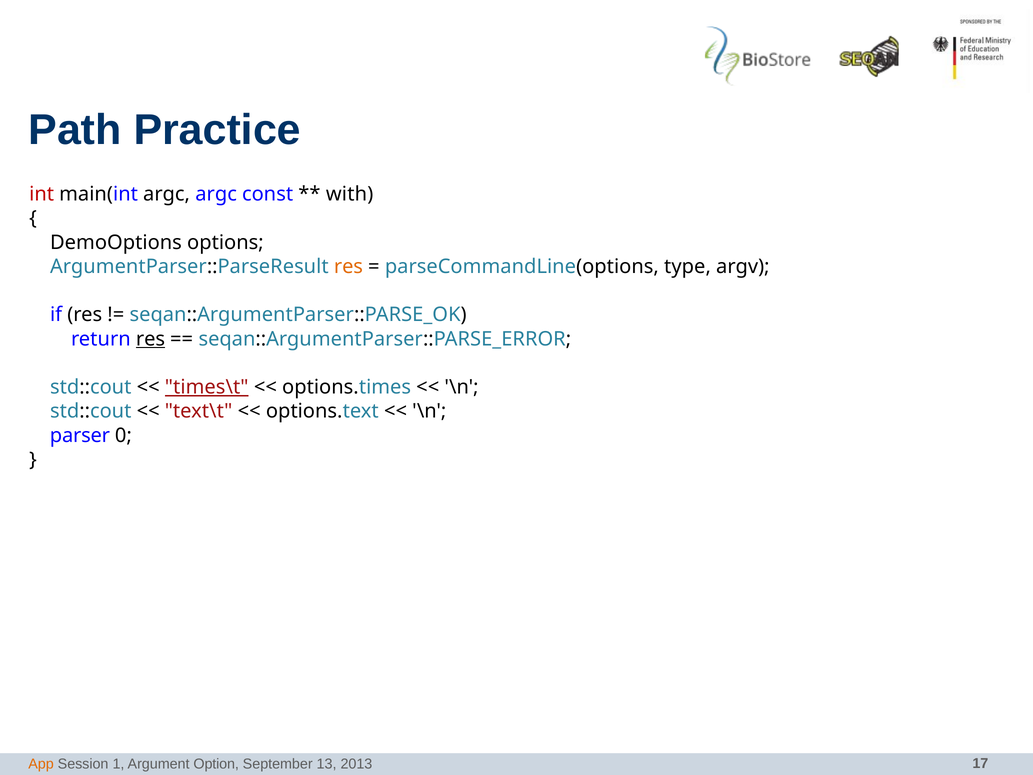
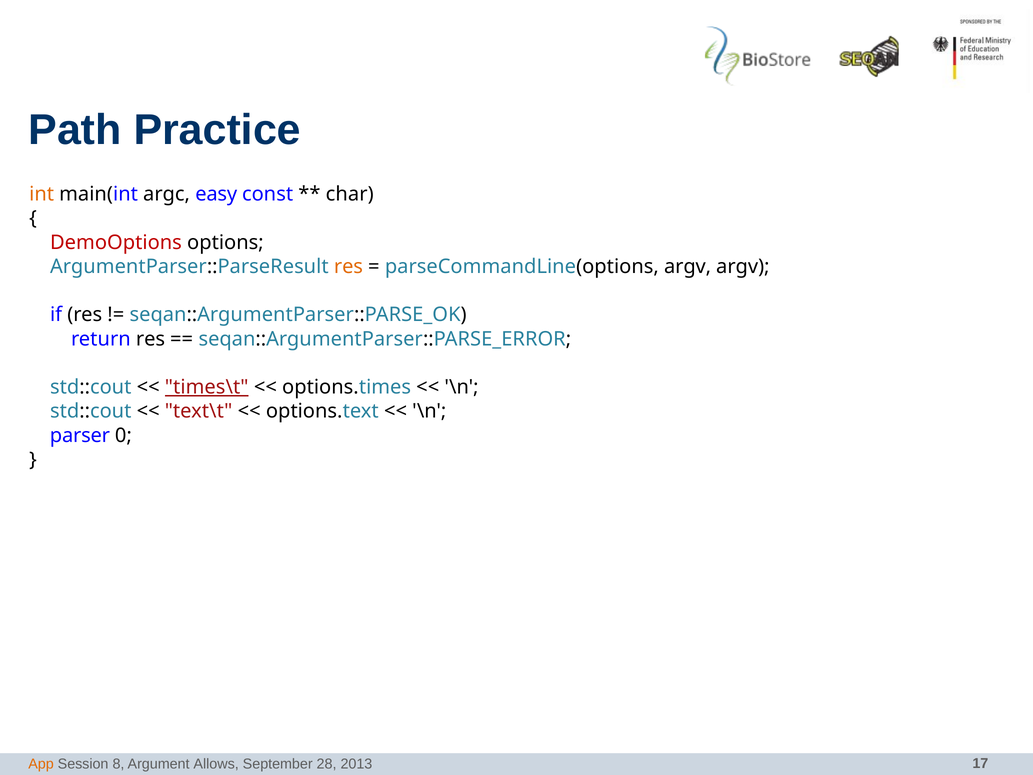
int colour: red -> orange
argc argc: argc -> easy
with: with -> char
DemoOptions colour: black -> red
parseCommandLine(options type: type -> argv
res at (151, 339) underline: present -> none
1: 1 -> 8
Option: Option -> Allows
13: 13 -> 28
